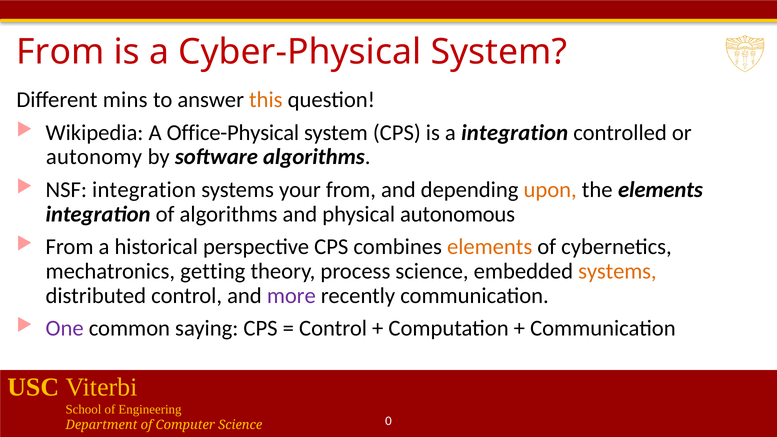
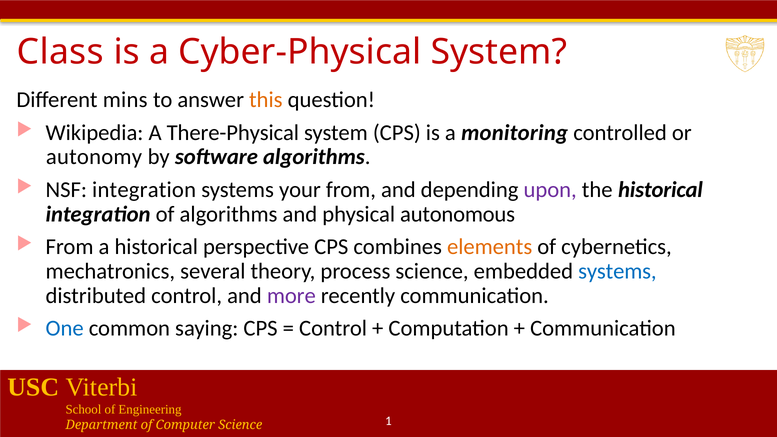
From at (60, 52): From -> Class
Office-Physical: Office-Physical -> There-Physical
a integration: integration -> monitoring
upon colour: orange -> purple
the elements: elements -> historical
getting: getting -> several
systems at (617, 271) colour: orange -> blue
One colour: purple -> blue
0: 0 -> 1
